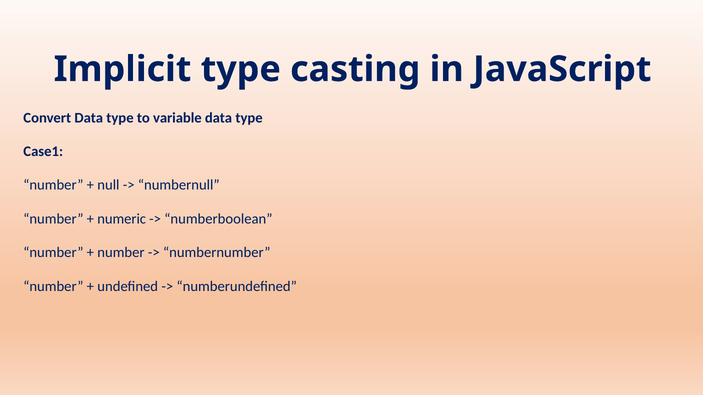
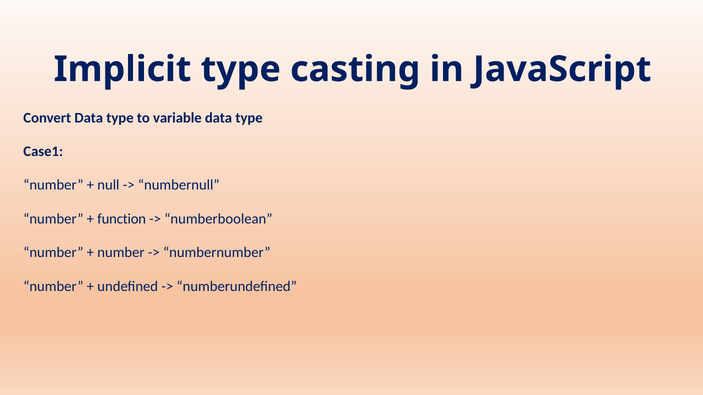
numeric: numeric -> function
